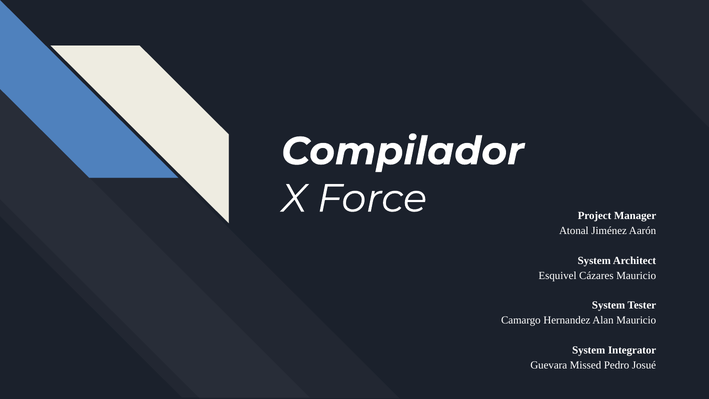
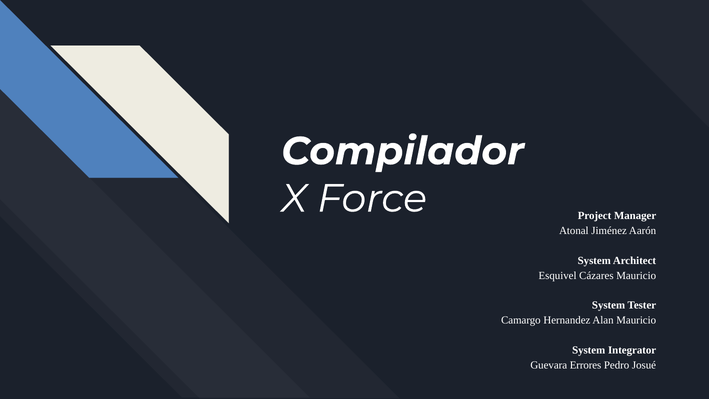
Missed: Missed -> Errores
